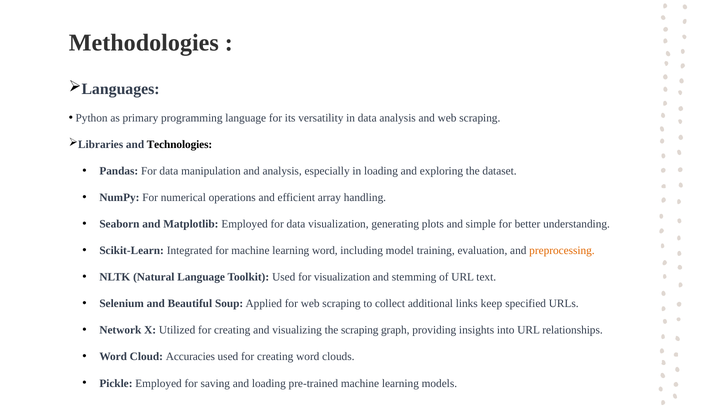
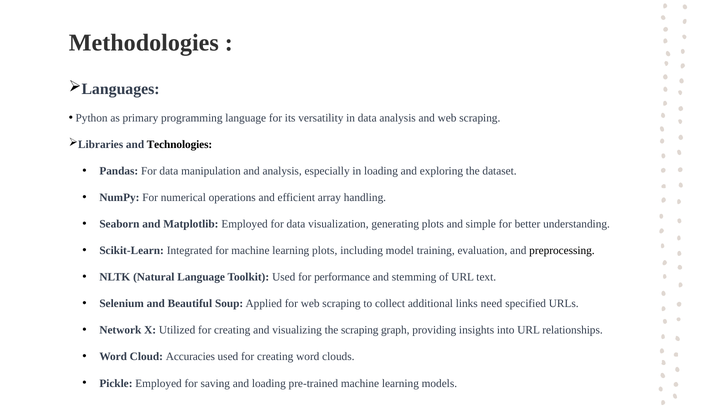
learning word: word -> plots
preprocessing colour: orange -> black
for visualization: visualization -> performance
keep: keep -> need
